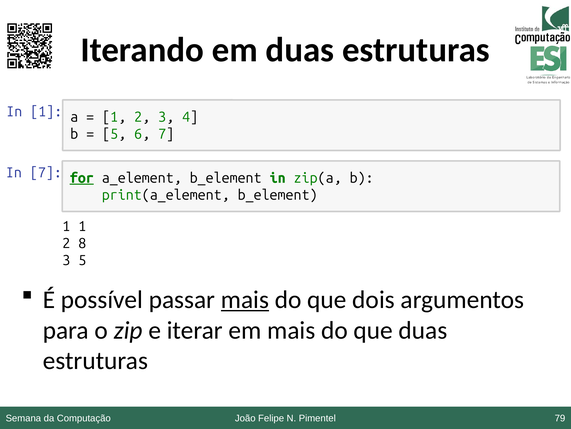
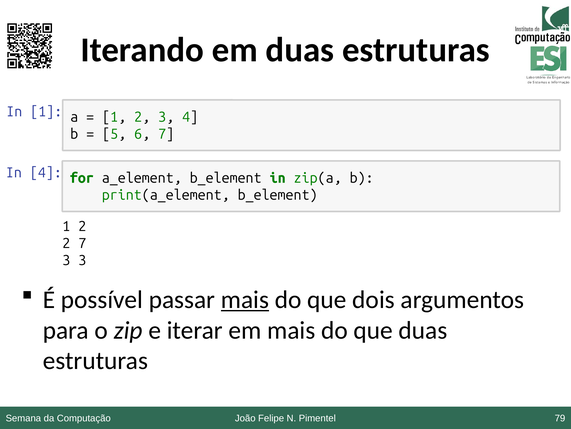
In 7: 7 -> 4
for underline: present -> none
1 at (82, 226): 1 -> 2
2 8: 8 -> 7
3 5: 5 -> 3
